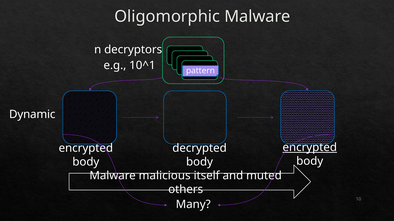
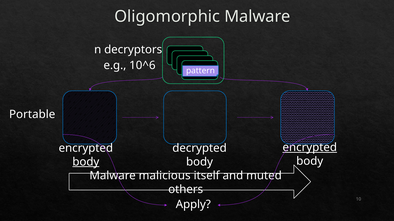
10^1: 10^1 -> 10^6
Dynamic: Dynamic -> Portable
body at (86, 162) underline: none -> present
Many: Many -> Apply
